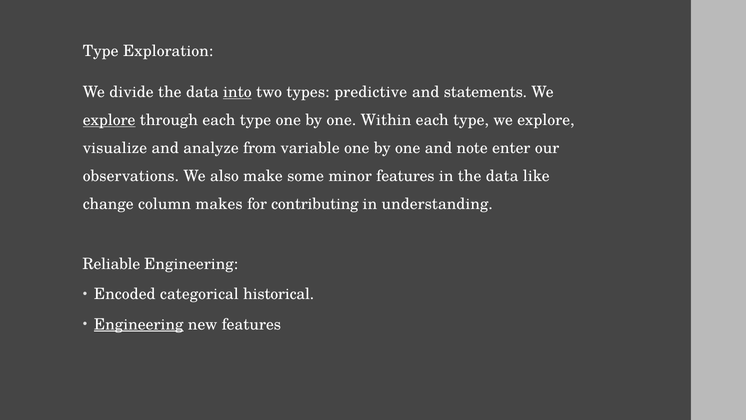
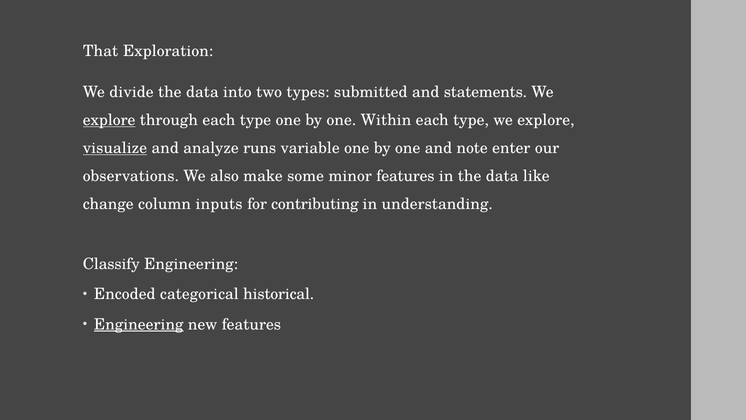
Type at (101, 51): Type -> That
into underline: present -> none
predictive: predictive -> submitted
visualize underline: none -> present
from: from -> runs
makes: makes -> inputs
Reliable: Reliable -> Classify
